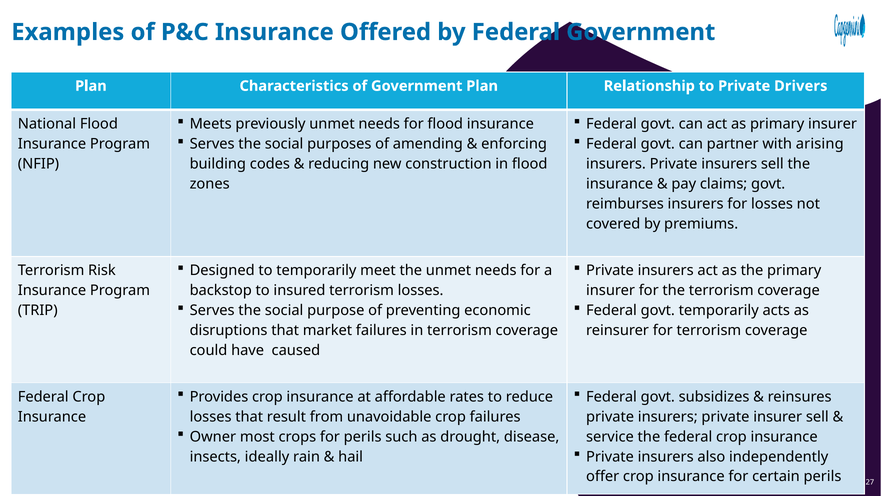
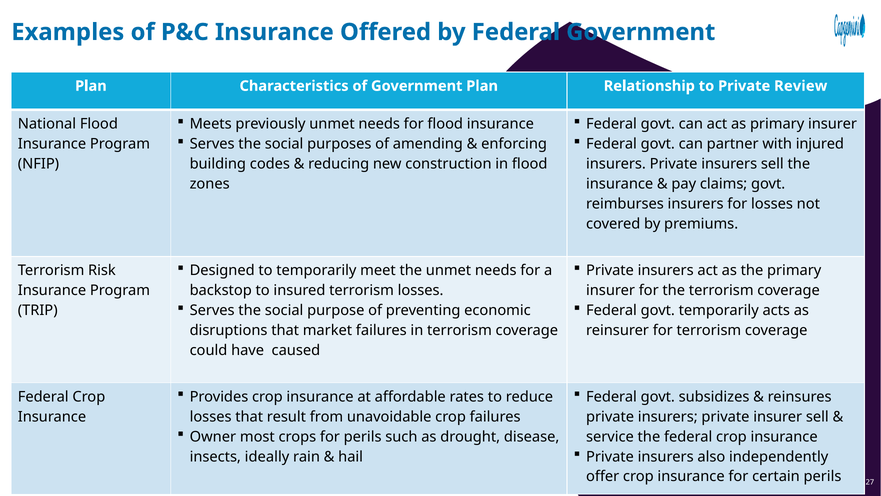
Drivers: Drivers -> Review
arising: arising -> injured
